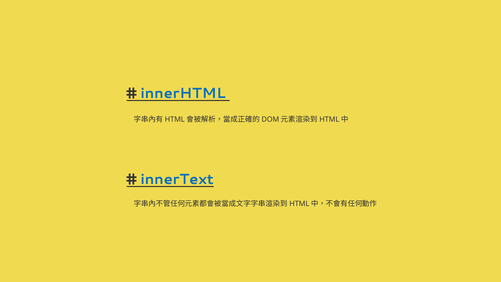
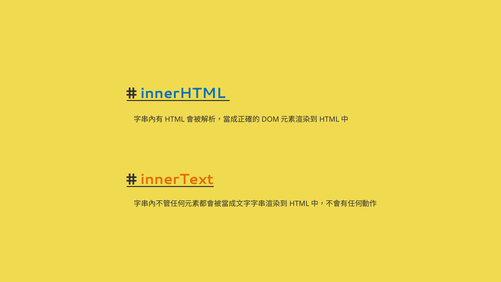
innerText colour: blue -> orange
